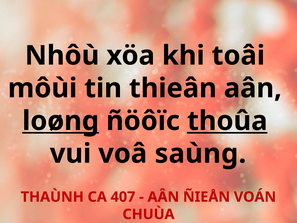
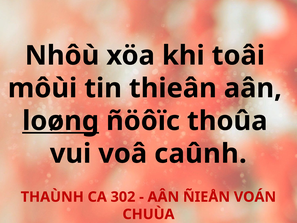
thoûa underline: present -> none
saùng: saùng -> caûnh
407: 407 -> 302
